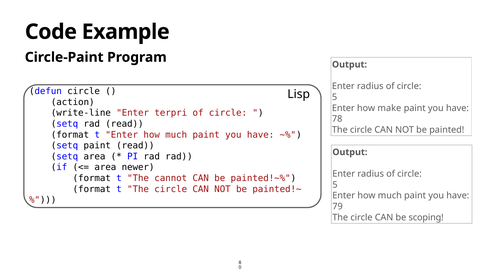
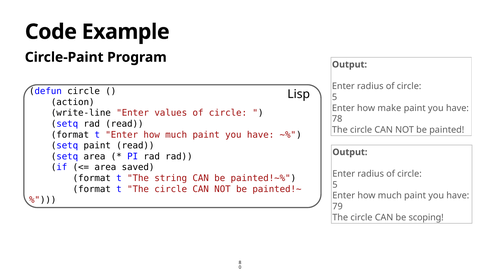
terpri: terpri -> values
newer: newer -> saved
cannot: cannot -> string
